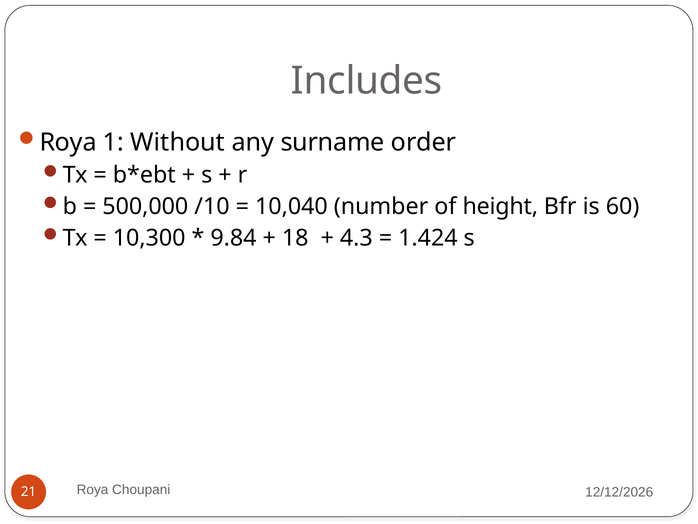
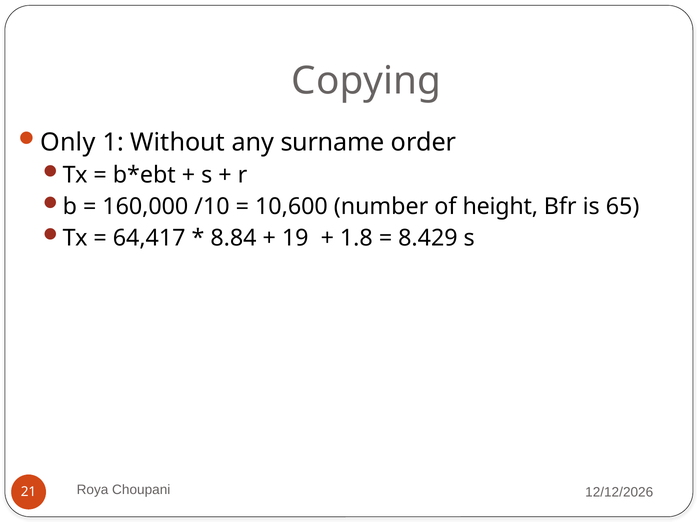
Includes: Includes -> Copying
Roya at (68, 142): Roya -> Only
500,000: 500,000 -> 160,000
10,040: 10,040 -> 10,600
60: 60 -> 65
10,300: 10,300 -> 64,417
9.84: 9.84 -> 8.84
18: 18 -> 19
4.3: 4.3 -> 1.8
1.424: 1.424 -> 8.429
